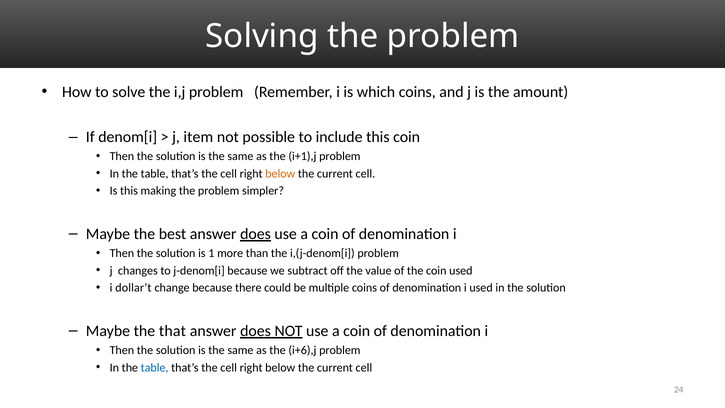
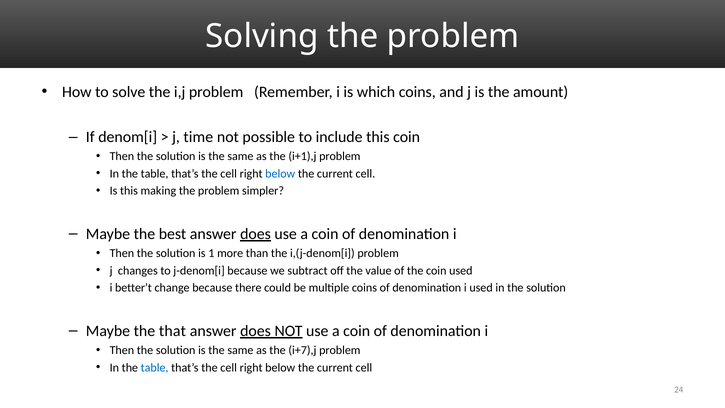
item: item -> time
below at (280, 174) colour: orange -> blue
dollar’t: dollar’t -> better’t
i+6),j: i+6),j -> i+7),j
